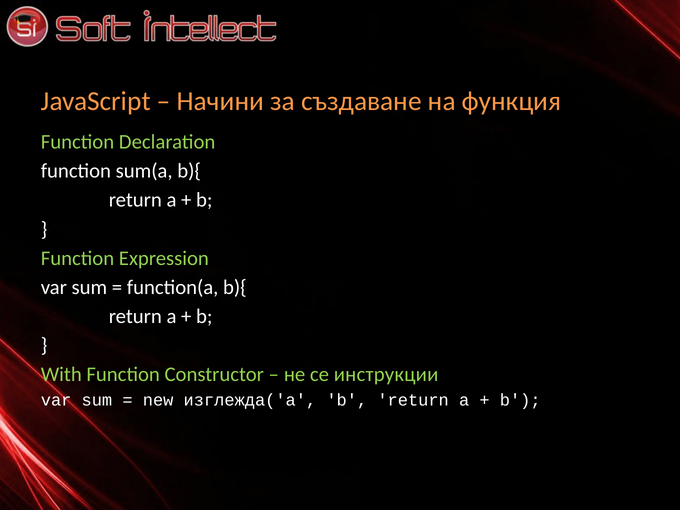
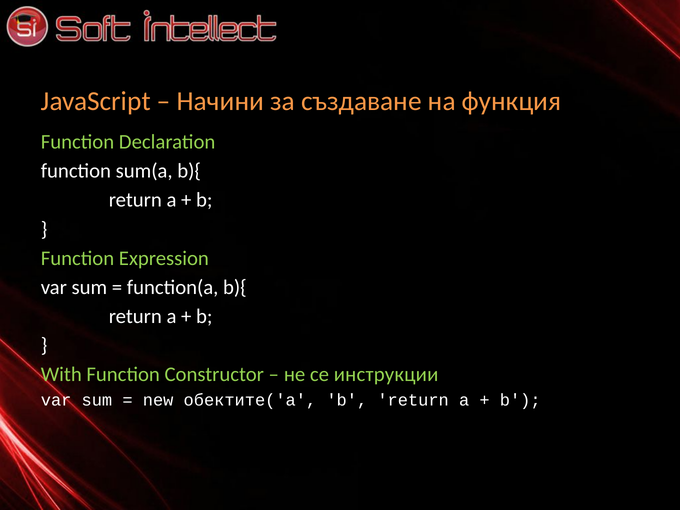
изглежда('a: изглежда('a -> обектите('a
